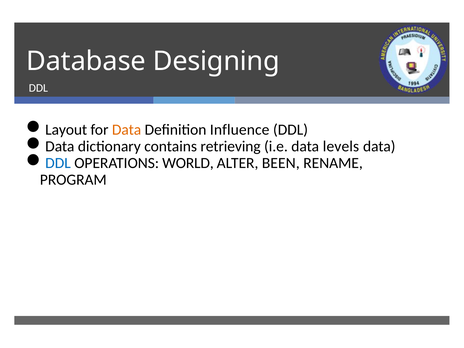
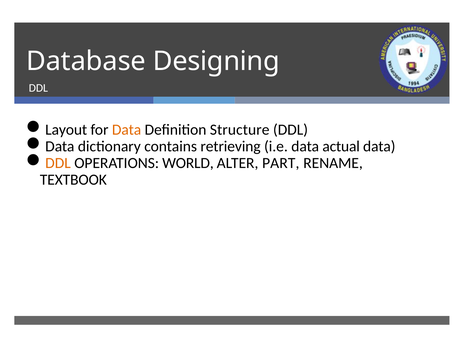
Influence: Influence -> Structure
levels: levels -> actual
DDL at (58, 163) colour: blue -> orange
BEEN: BEEN -> PART
PROGRAM: PROGRAM -> TEXTBOOK
